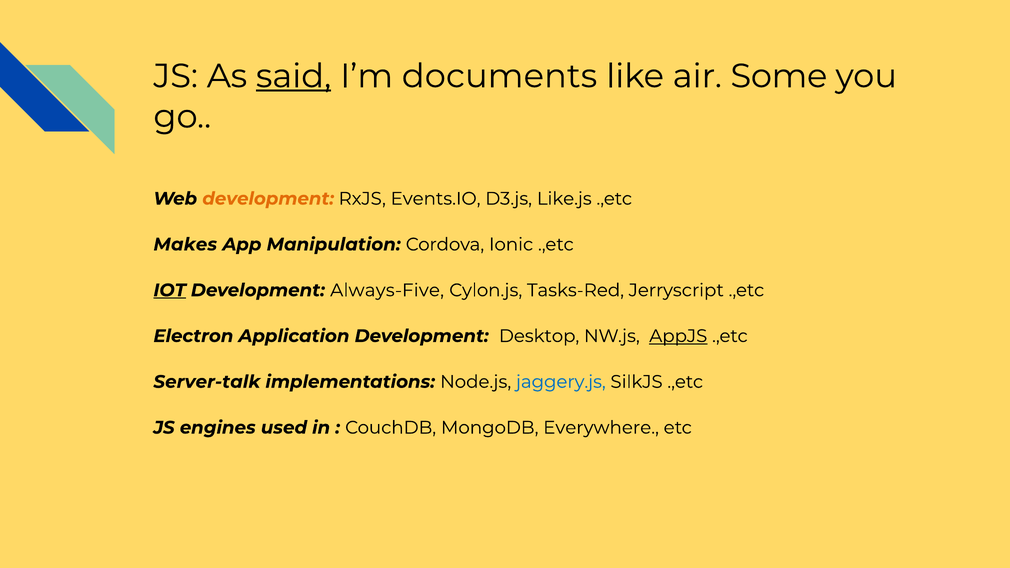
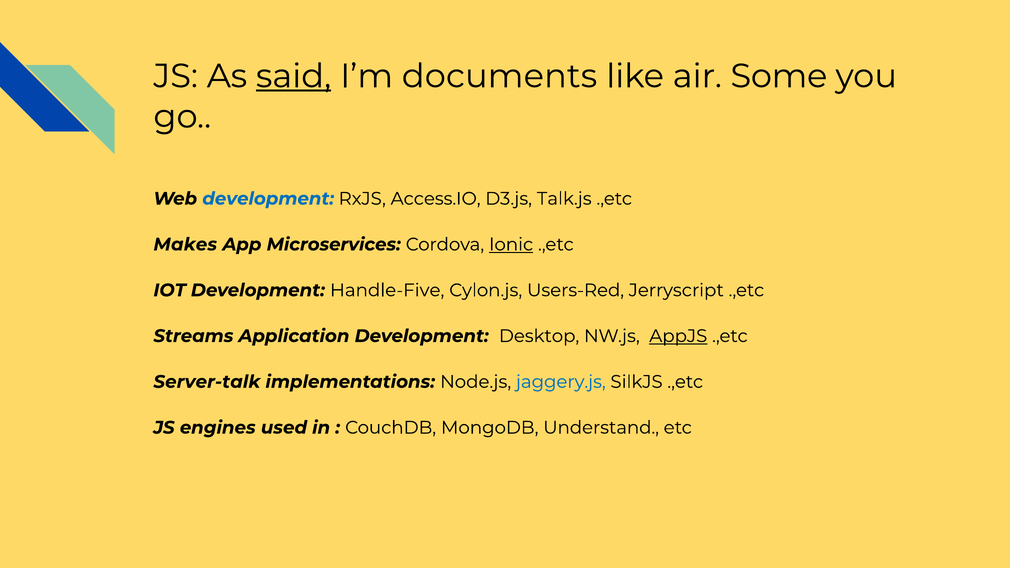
development at (268, 199) colour: orange -> blue
Events.IO: Events.IO -> Access.IO
Like.js: Like.js -> Talk.js
Manipulation: Manipulation -> Microservices
Ionic underline: none -> present
IOT underline: present -> none
Always-Five: Always-Five -> Handle-Five
Tasks-Red: Tasks-Red -> Users-Red
Electron: Electron -> Streams
Everywhere: Everywhere -> Understand
